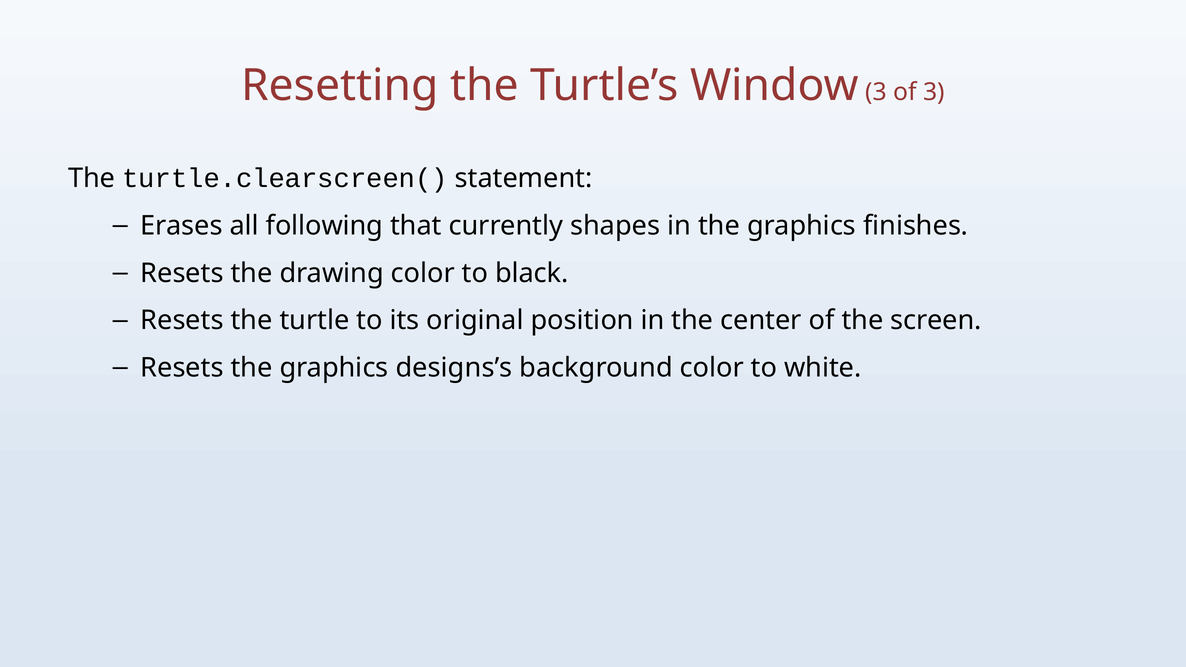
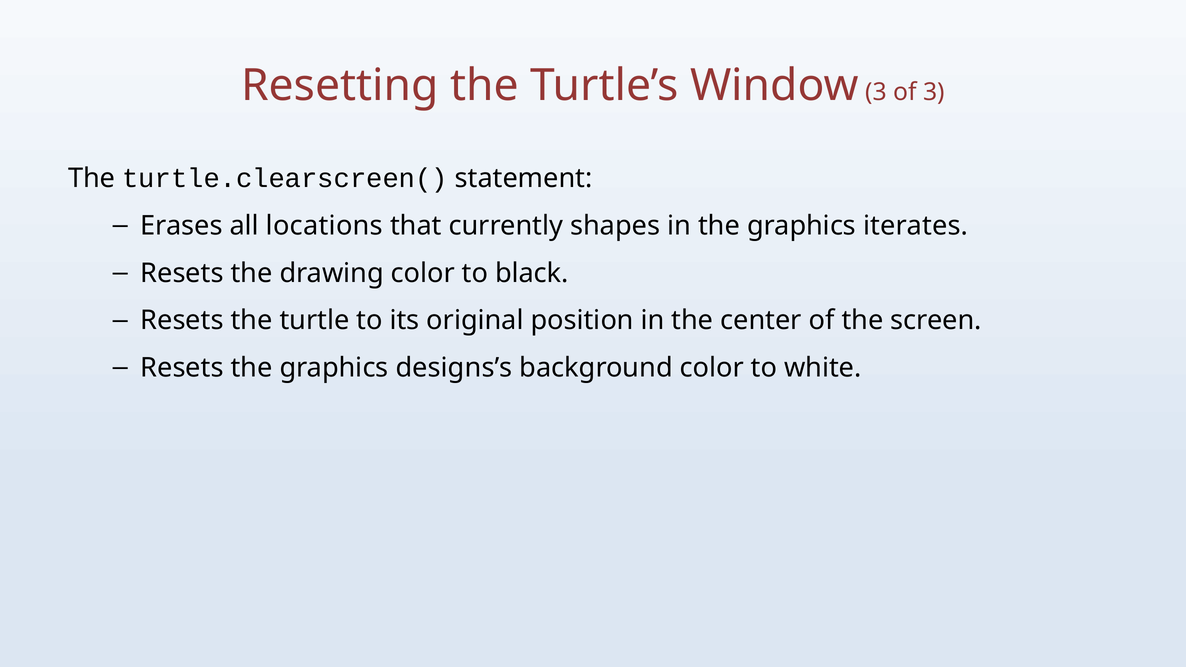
following: following -> locations
finishes: finishes -> iterates
